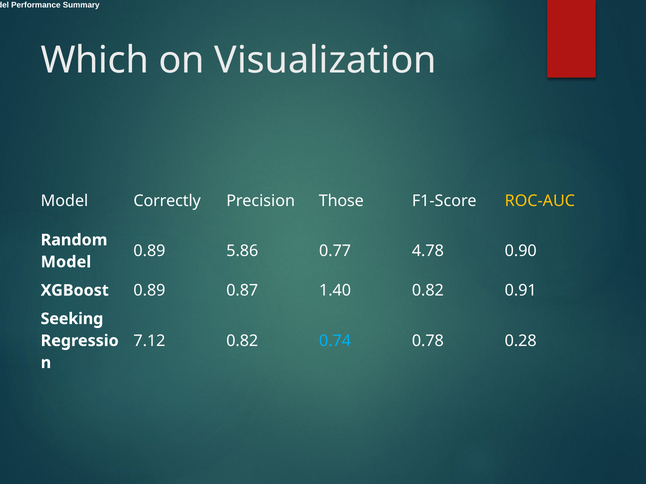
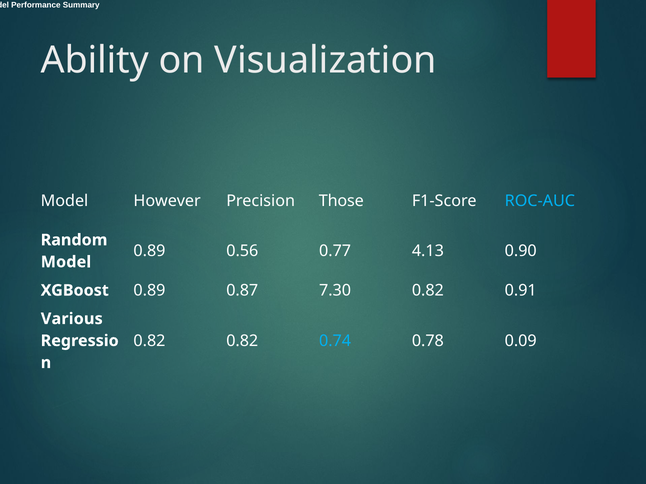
Which: Which -> Ability
Correctly: Correctly -> However
ROC-AUC colour: yellow -> light blue
5.86: 5.86 -> 0.56
4.78: 4.78 -> 4.13
1.40: 1.40 -> 7.30
Seeking: Seeking -> Various
7.12 at (149, 341): 7.12 -> 0.82
0.28: 0.28 -> 0.09
